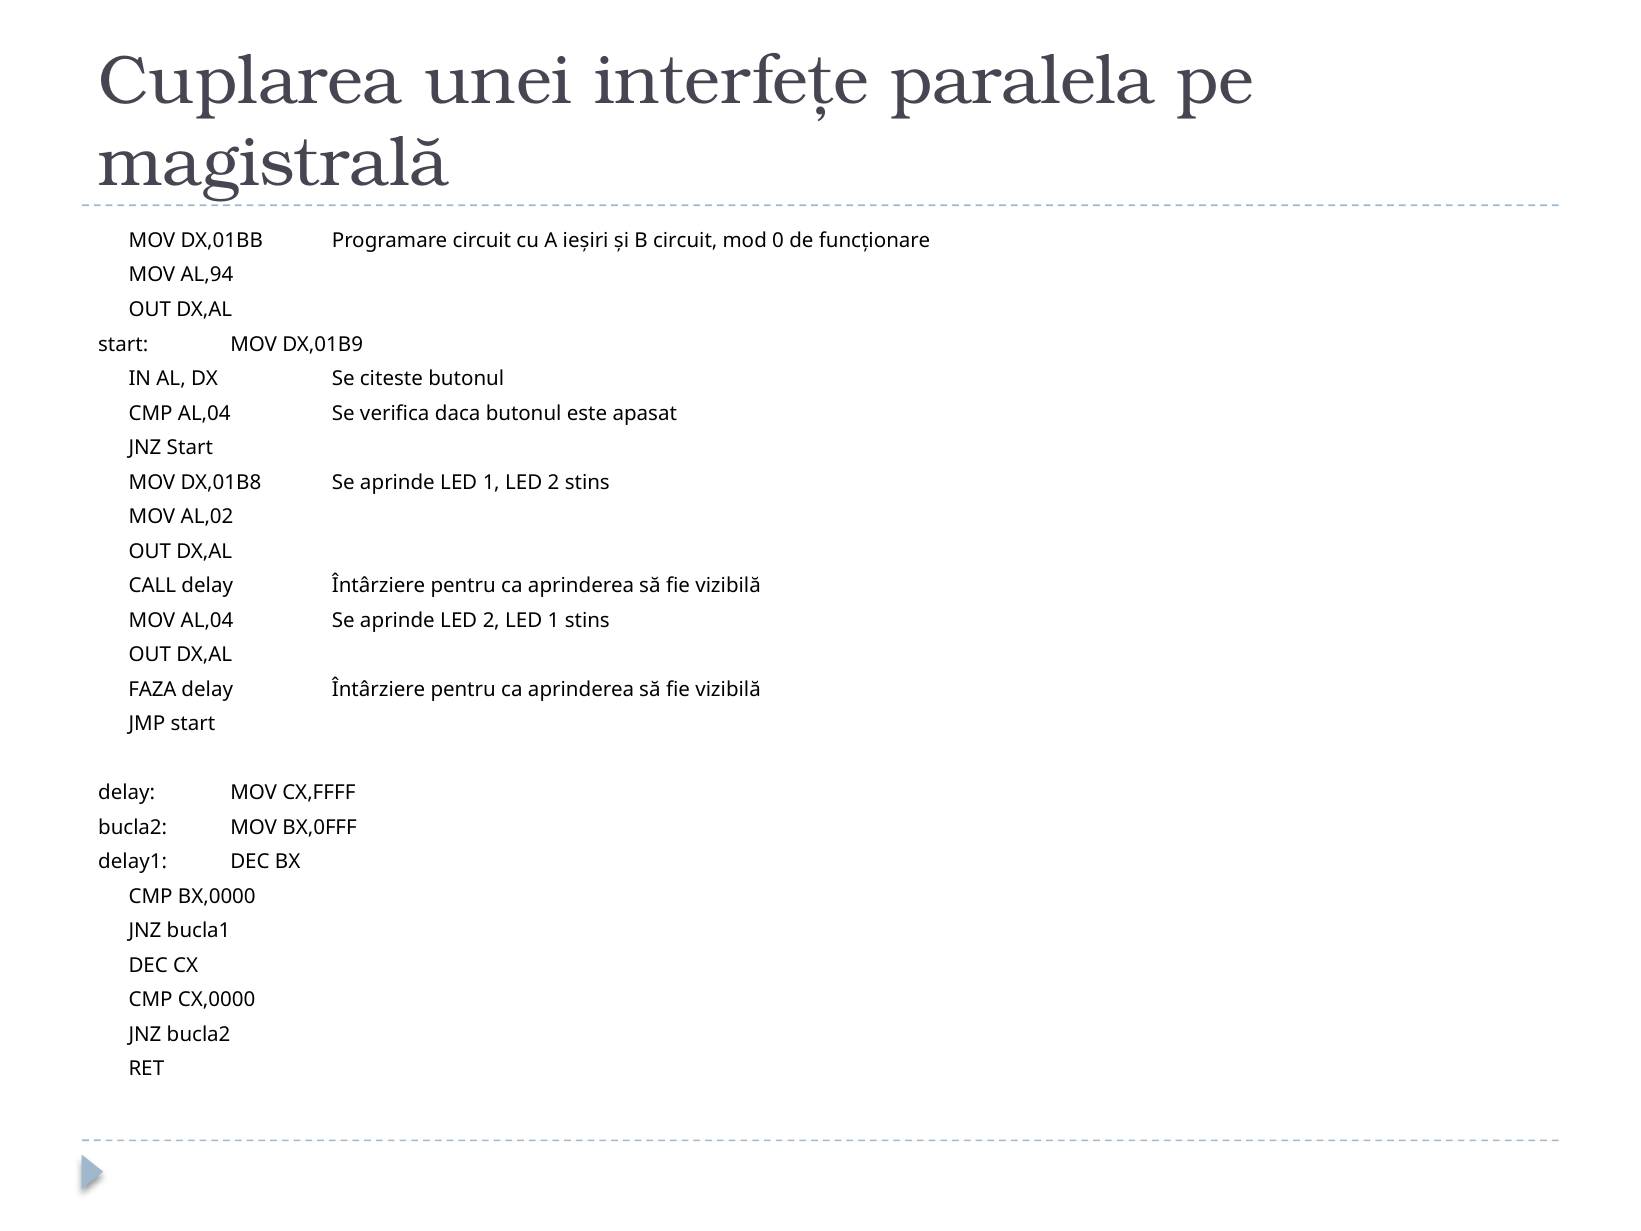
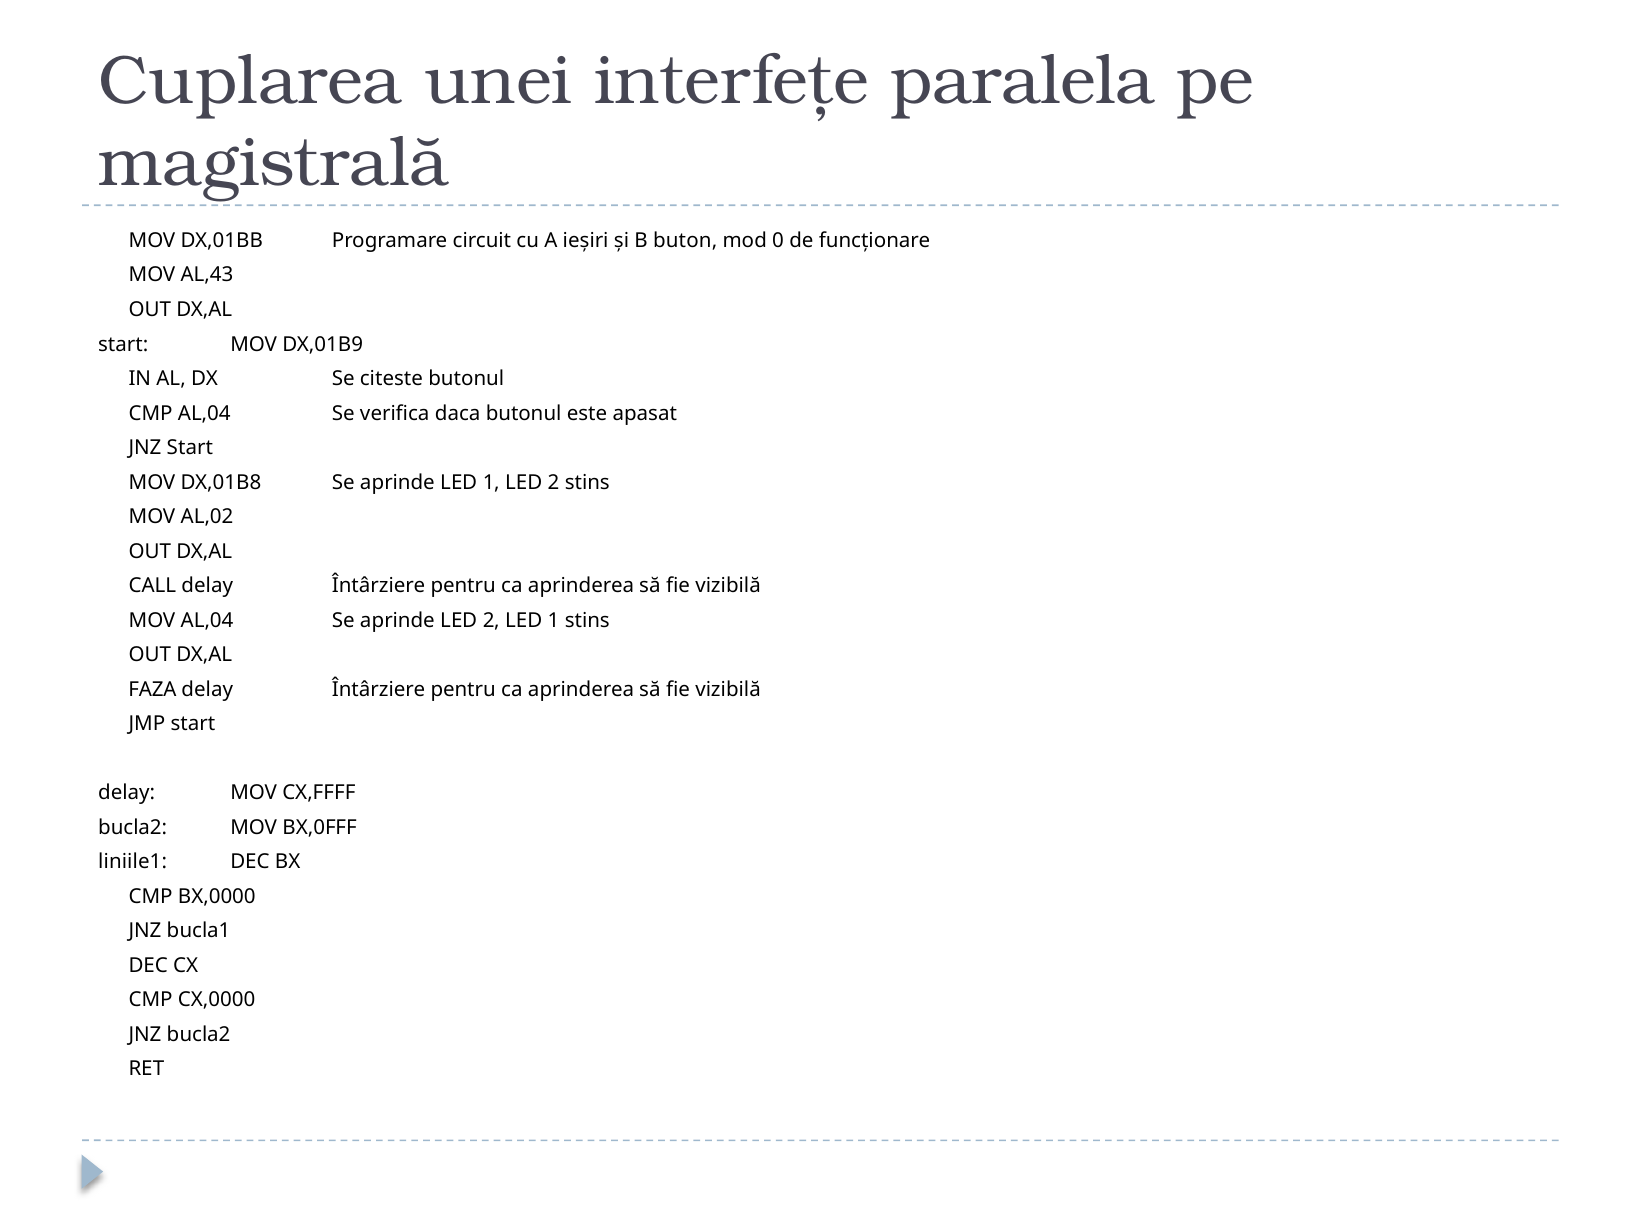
B circuit: circuit -> buton
AL,94: AL,94 -> AL,43
delay1: delay1 -> liniile1
